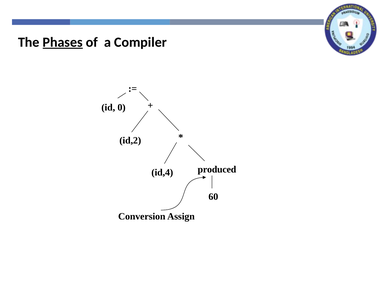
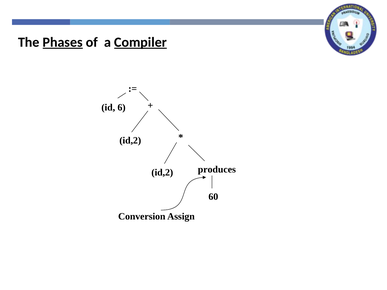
Compiler underline: none -> present
0: 0 -> 6
produced: produced -> produces
id,4 at (162, 173): id,4 -> id,2
